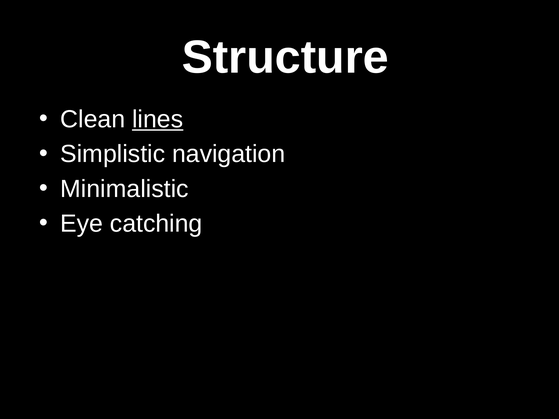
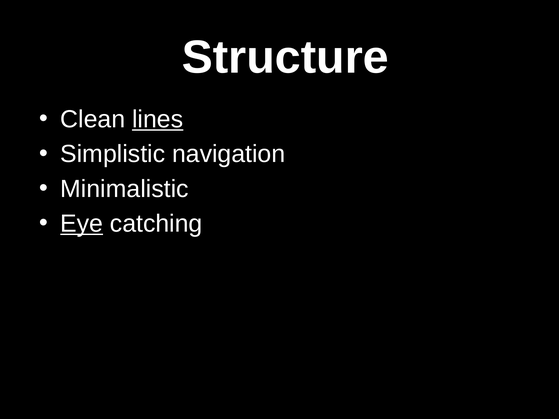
Eye underline: none -> present
